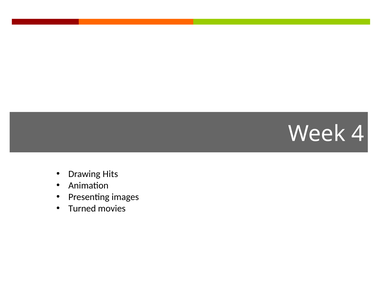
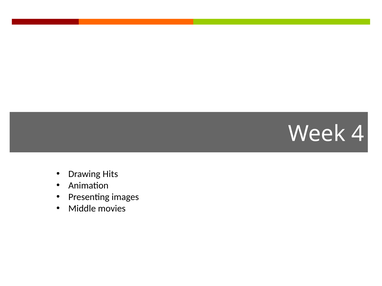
Turned: Turned -> Middle
